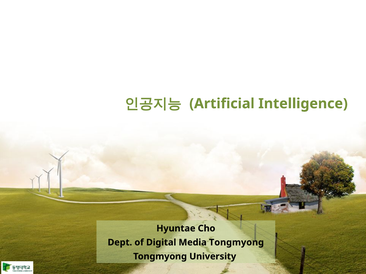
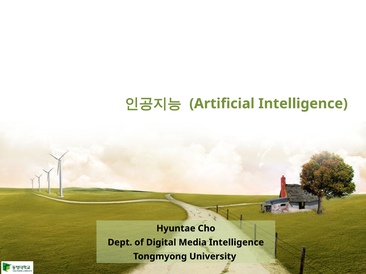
Media Tongmyong: Tongmyong -> Intelligence
